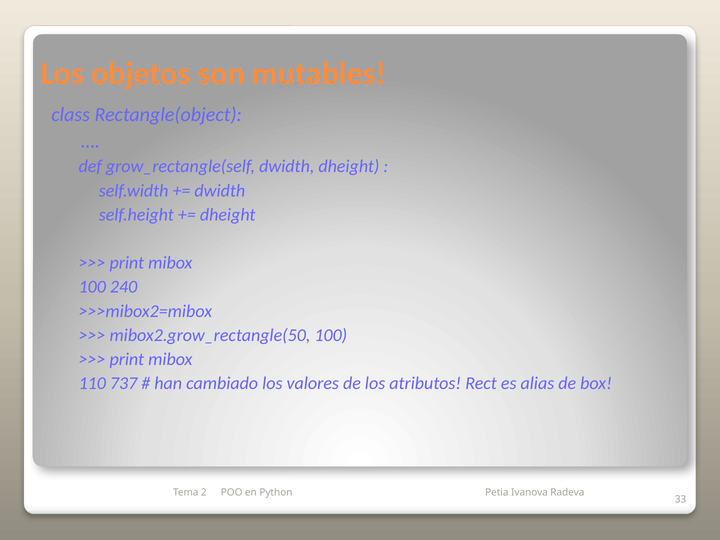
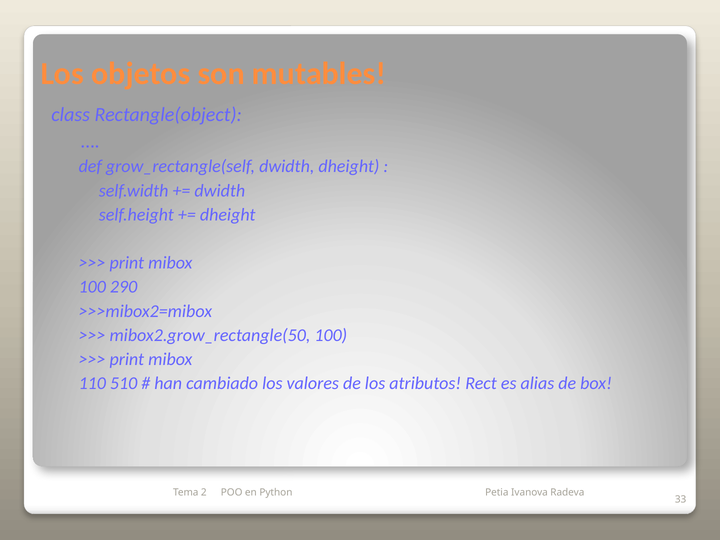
240: 240 -> 290
737: 737 -> 510
